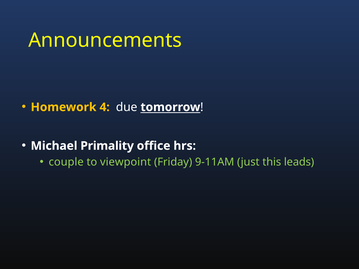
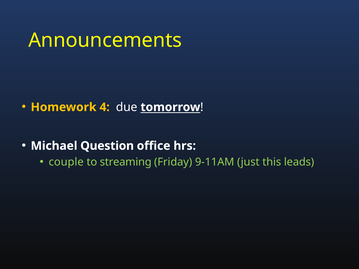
Primality: Primality -> Question
viewpoint: viewpoint -> streaming
